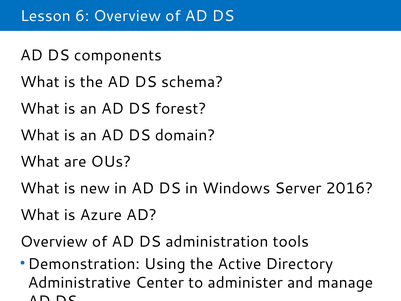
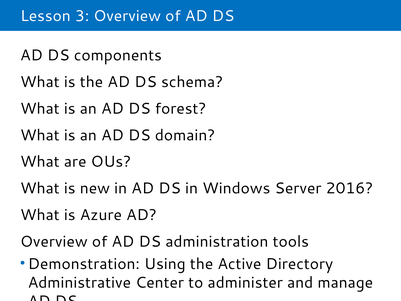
6: 6 -> 3
